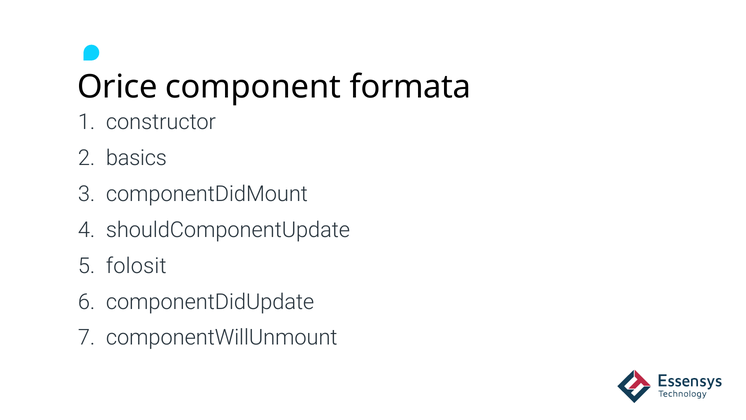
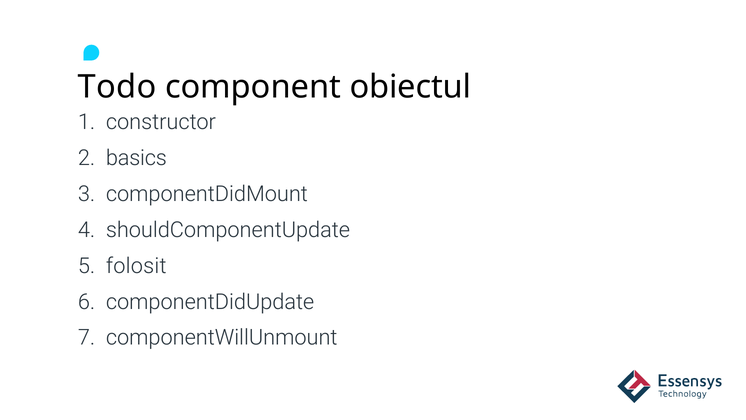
Orice: Orice -> Todo
formata: formata -> obiectul
